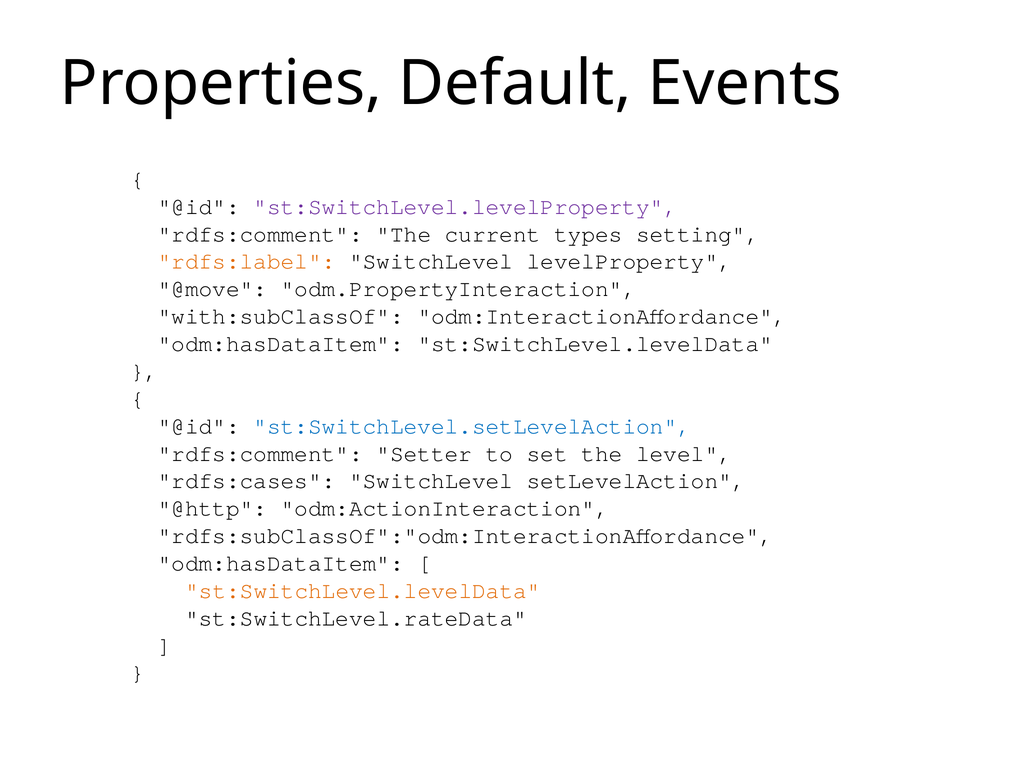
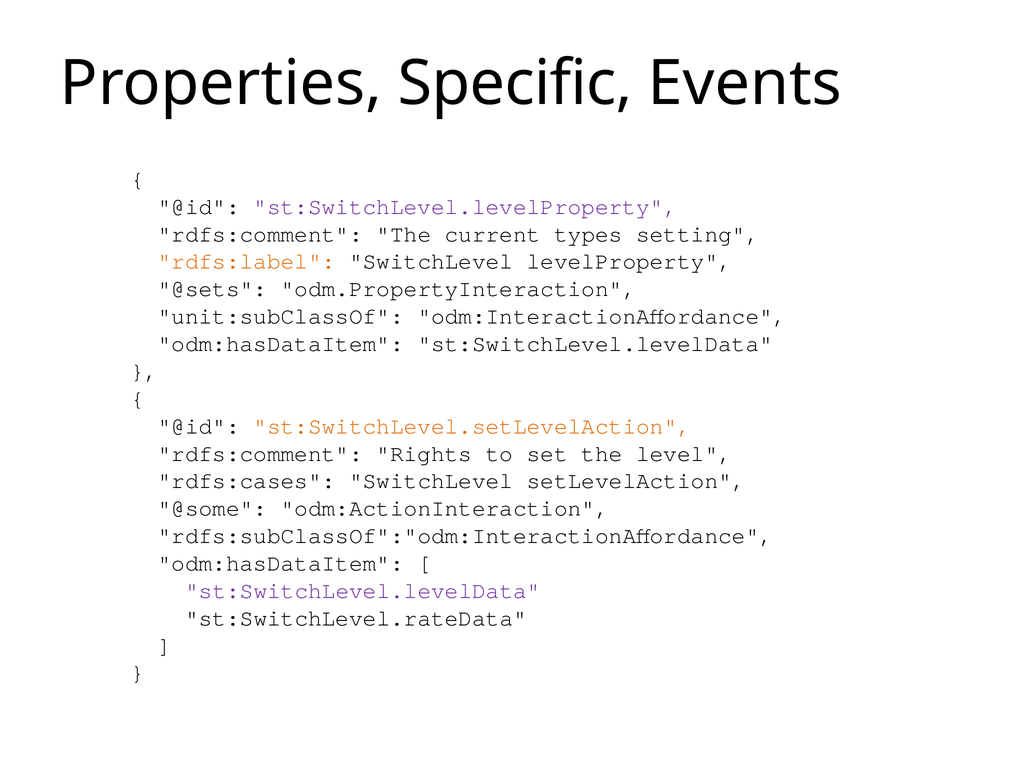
Default: Default -> Specific
@move: @move -> @sets
with:subClassOf: with:subClassOf -> unit:subClassOf
st:SwitchLevel.setLevelAction colour: blue -> orange
Setter: Setter -> Rights
@http: @http -> @some
st:SwitchLevel.levelData at (363, 590) colour: orange -> purple
